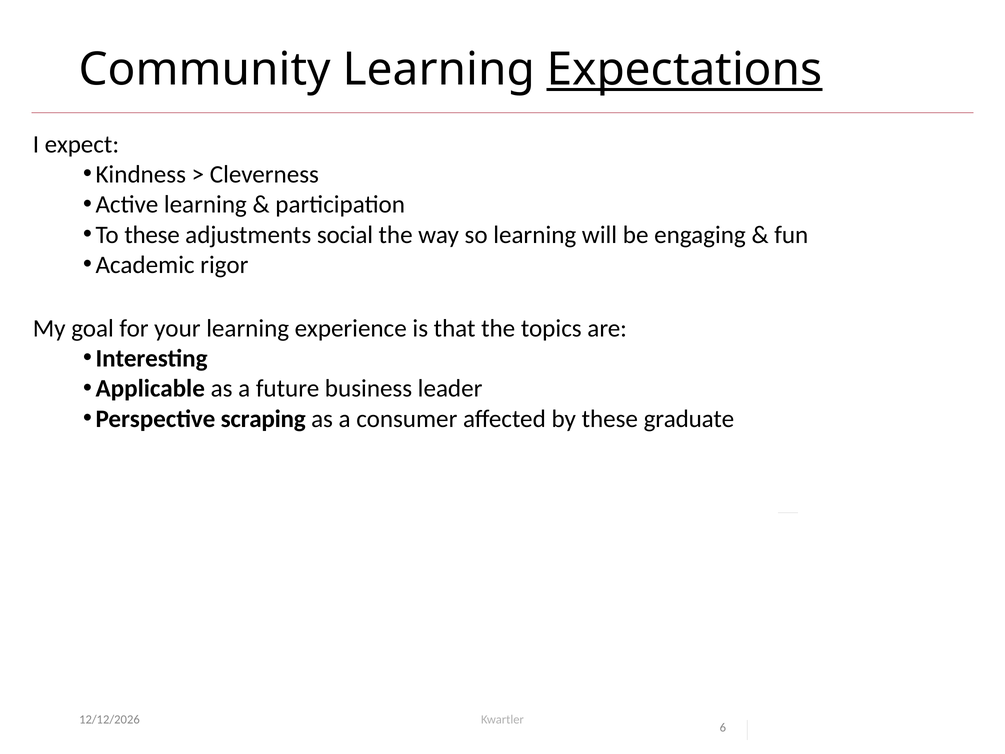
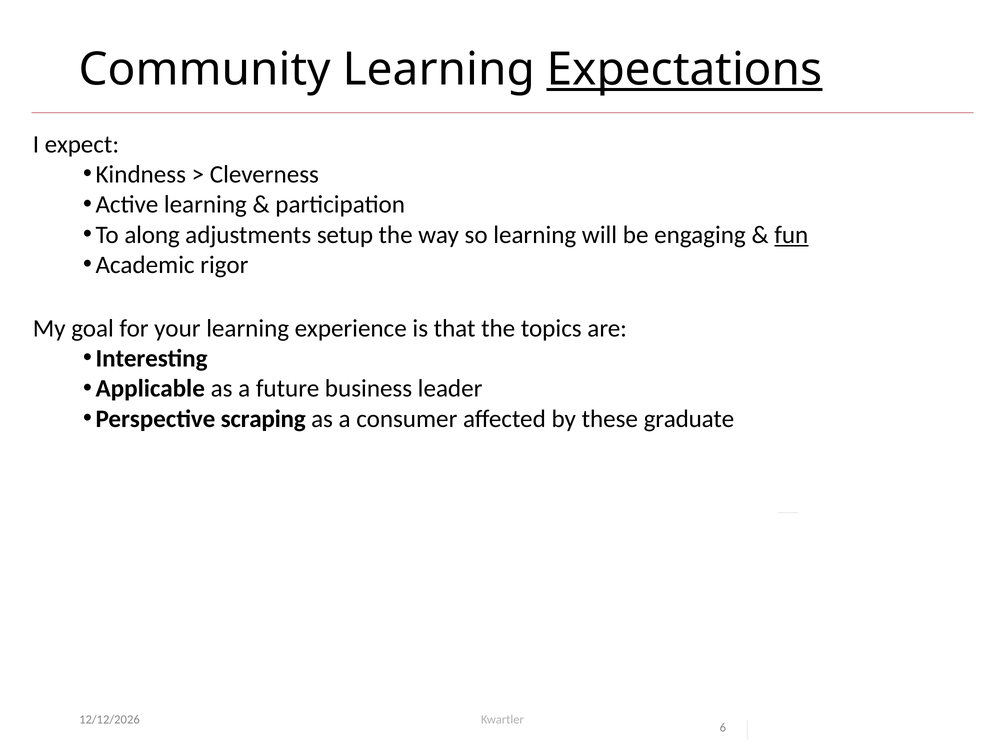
To these: these -> along
social: social -> setup
fun underline: none -> present
